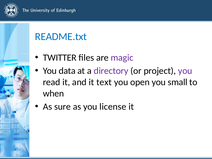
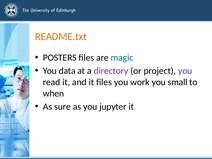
README.txt colour: blue -> orange
TWITTER: TWITTER -> POSTERS
magic colour: purple -> blue
it text: text -> files
open: open -> work
license: license -> jupyter
